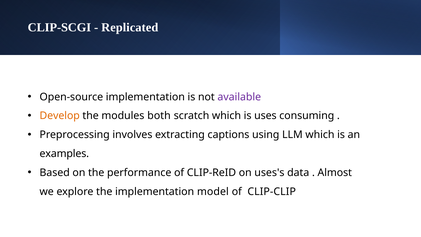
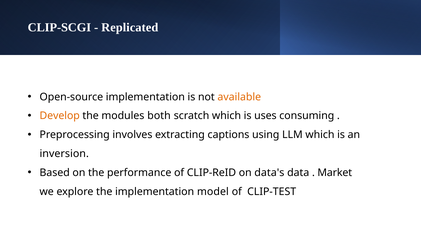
available colour: purple -> orange
examples: examples -> inversion
uses's: uses's -> data's
Almost: Almost -> Market
CLIP-CLIP: CLIP-CLIP -> CLIP-TEST
